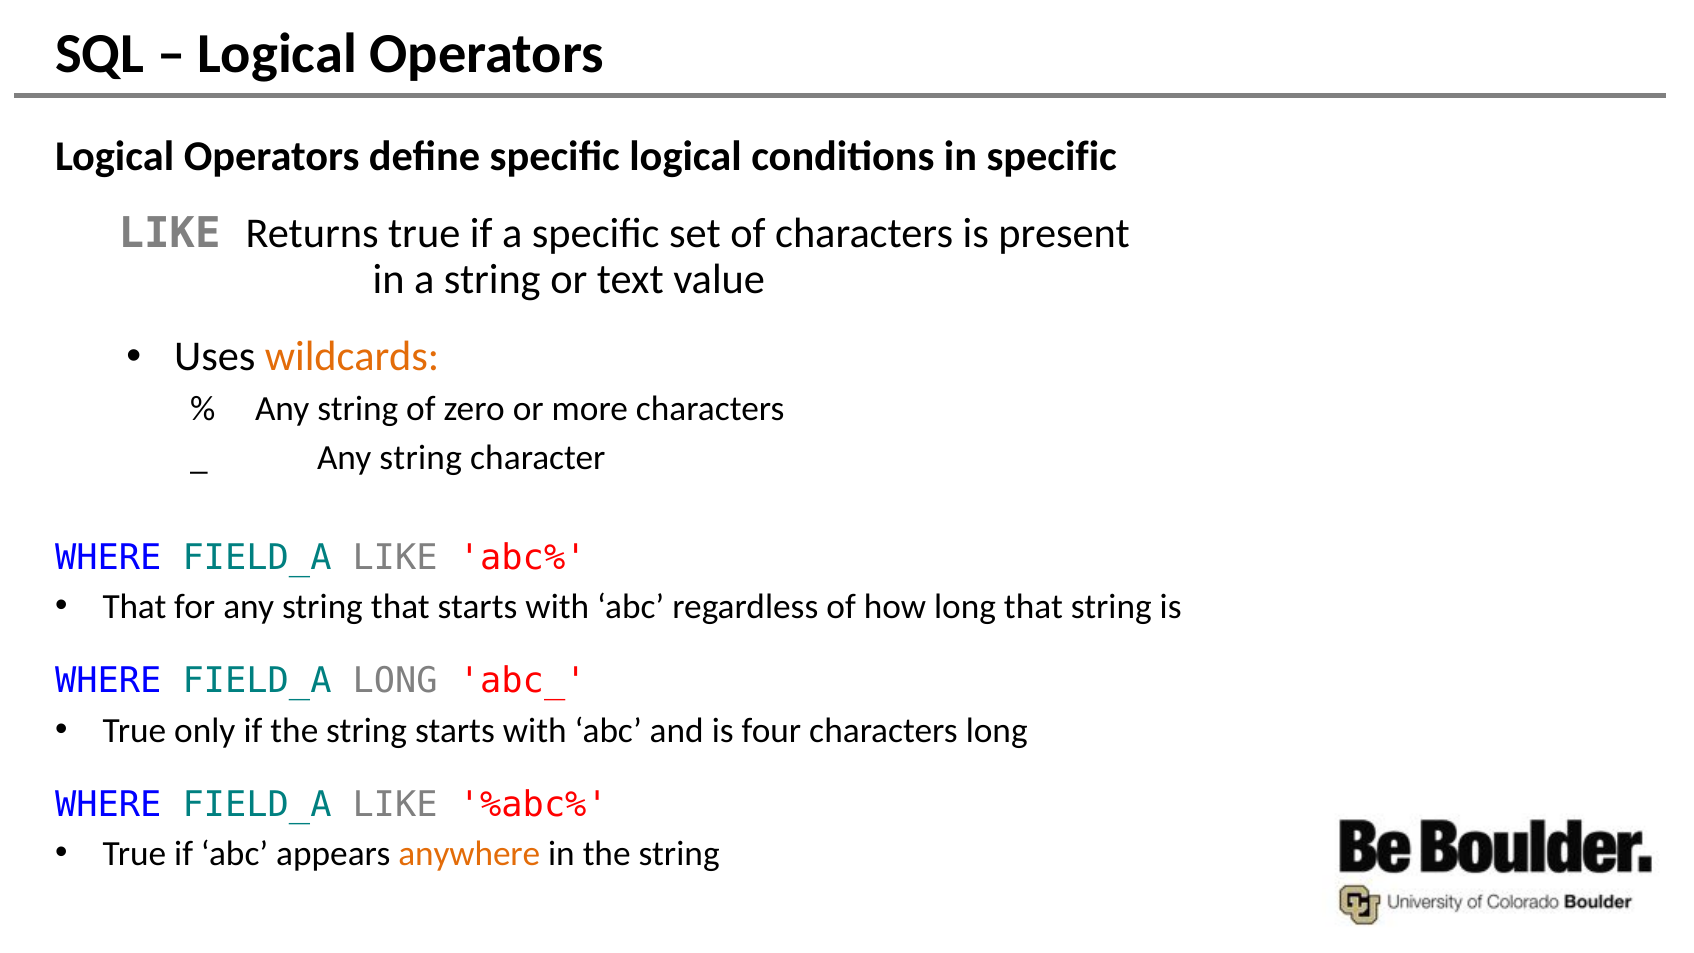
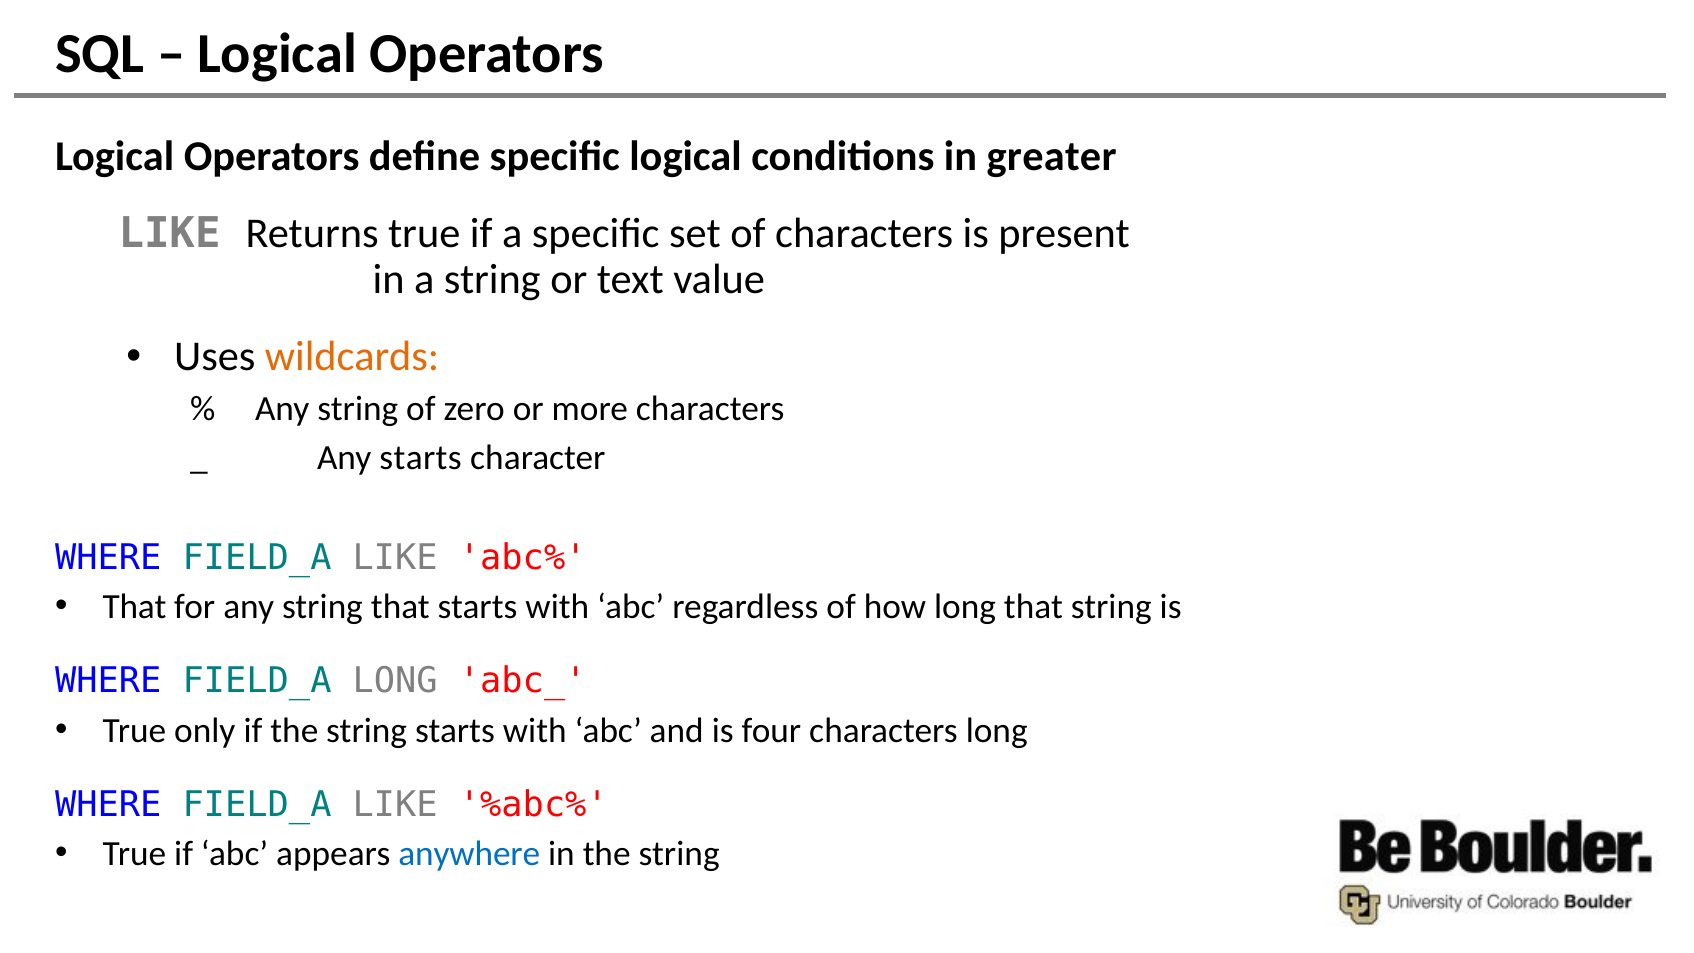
in specific: specific -> greater
string at (421, 458): string -> starts
anywhere colour: orange -> blue
